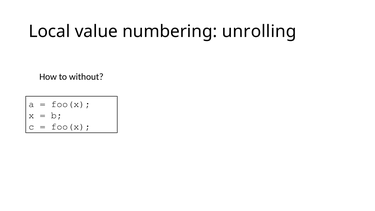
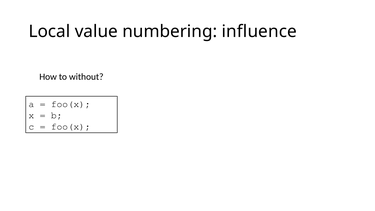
unrolling: unrolling -> influence
